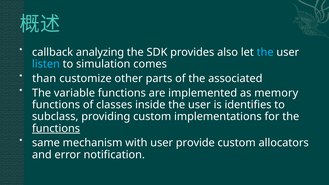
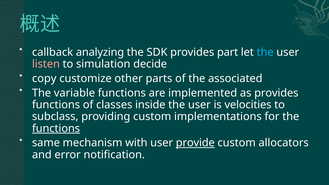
also: also -> part
listen colour: light blue -> pink
comes: comes -> decide
than: than -> copy
as memory: memory -> provides
identifies: identifies -> velocities
provide underline: none -> present
